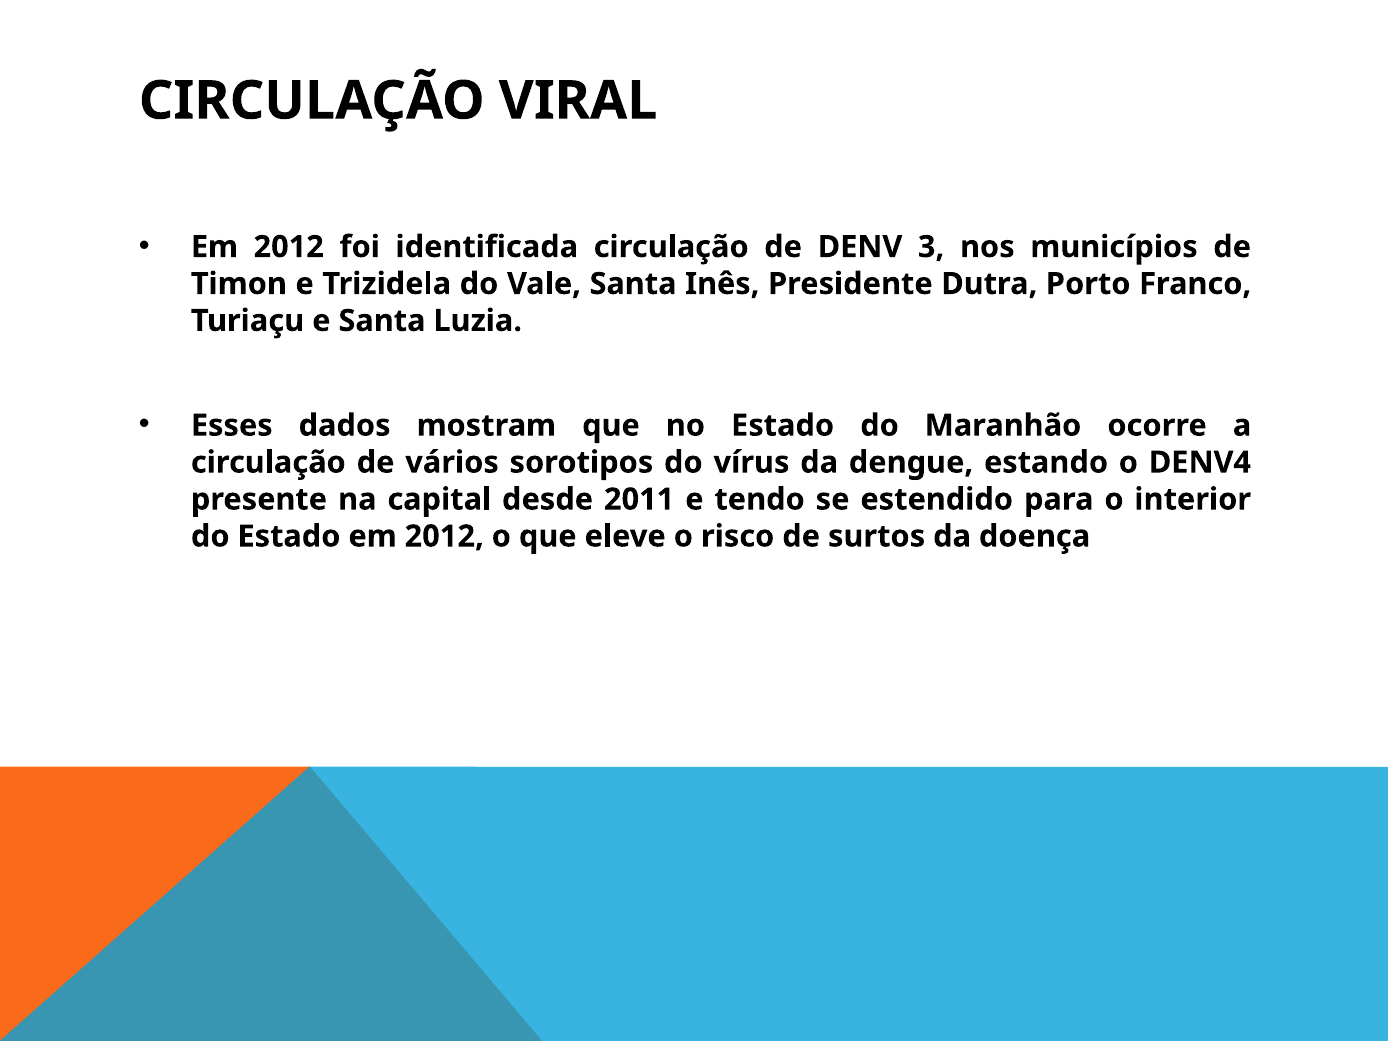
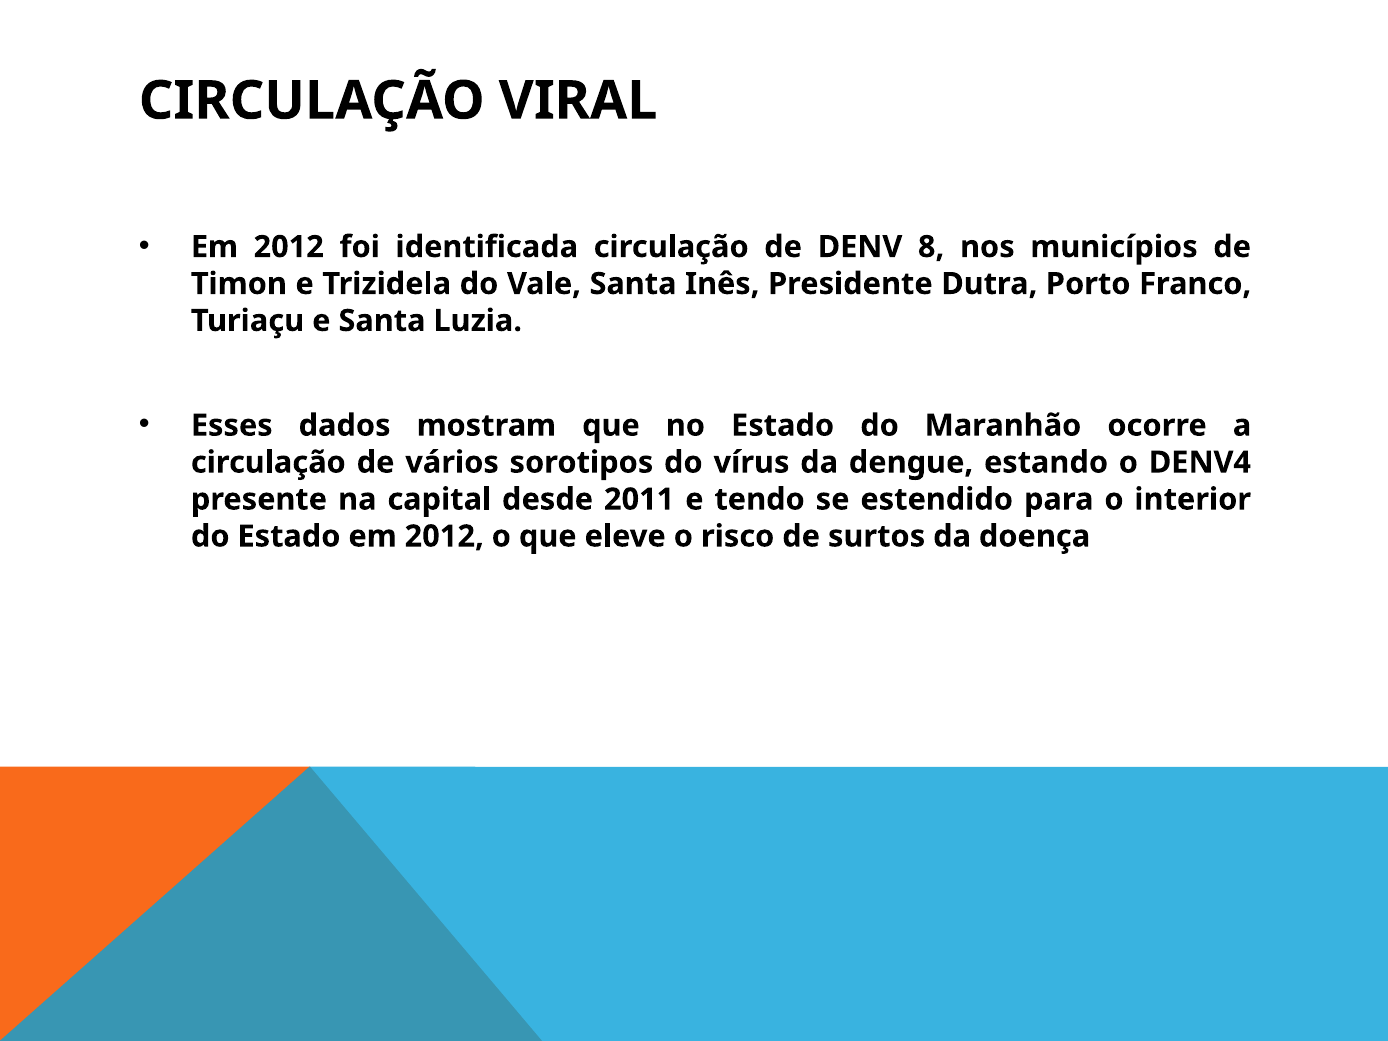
3: 3 -> 8
